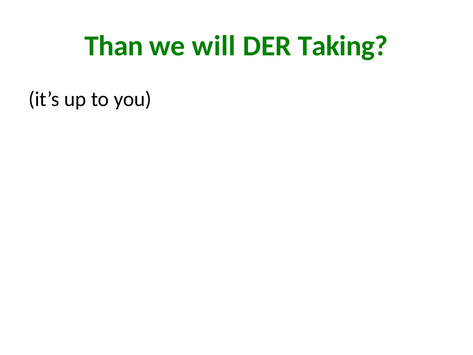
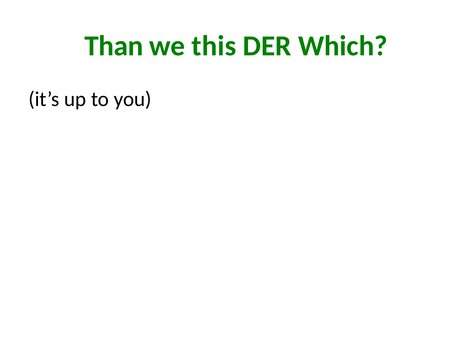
will: will -> this
Taking: Taking -> Which
